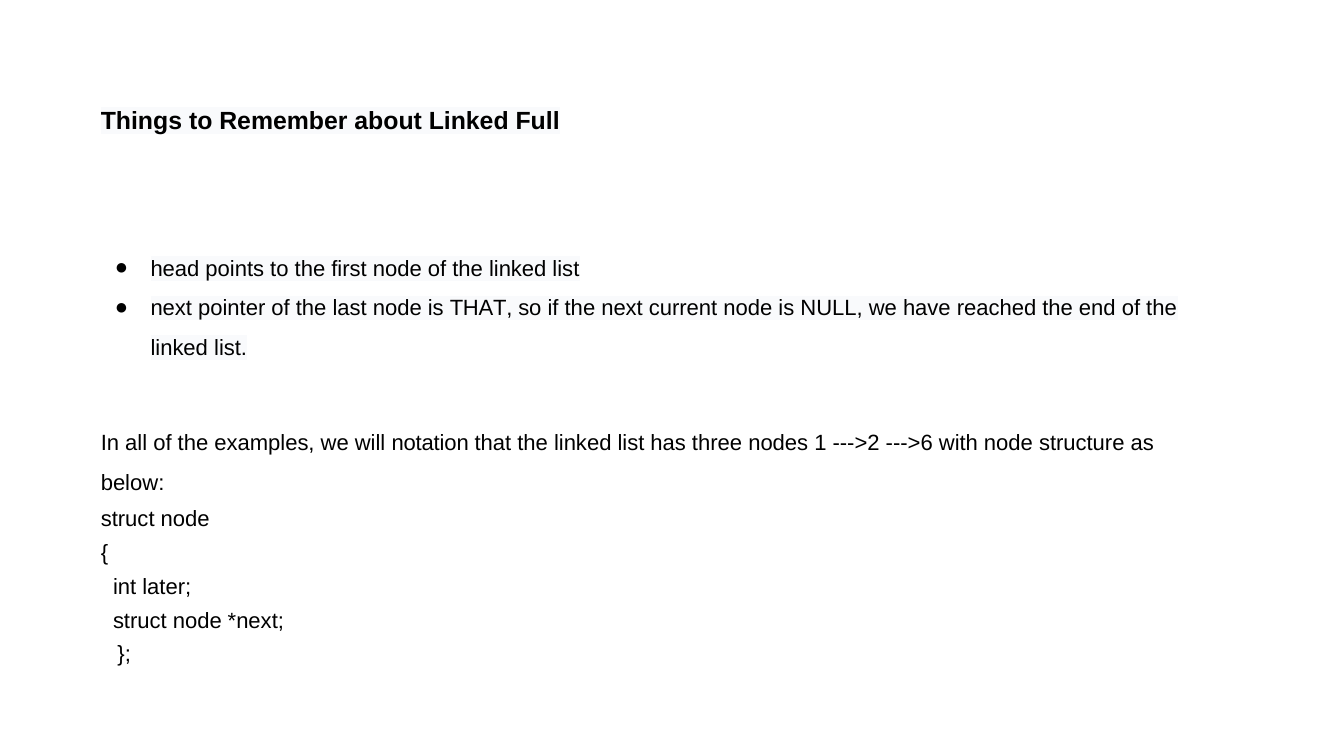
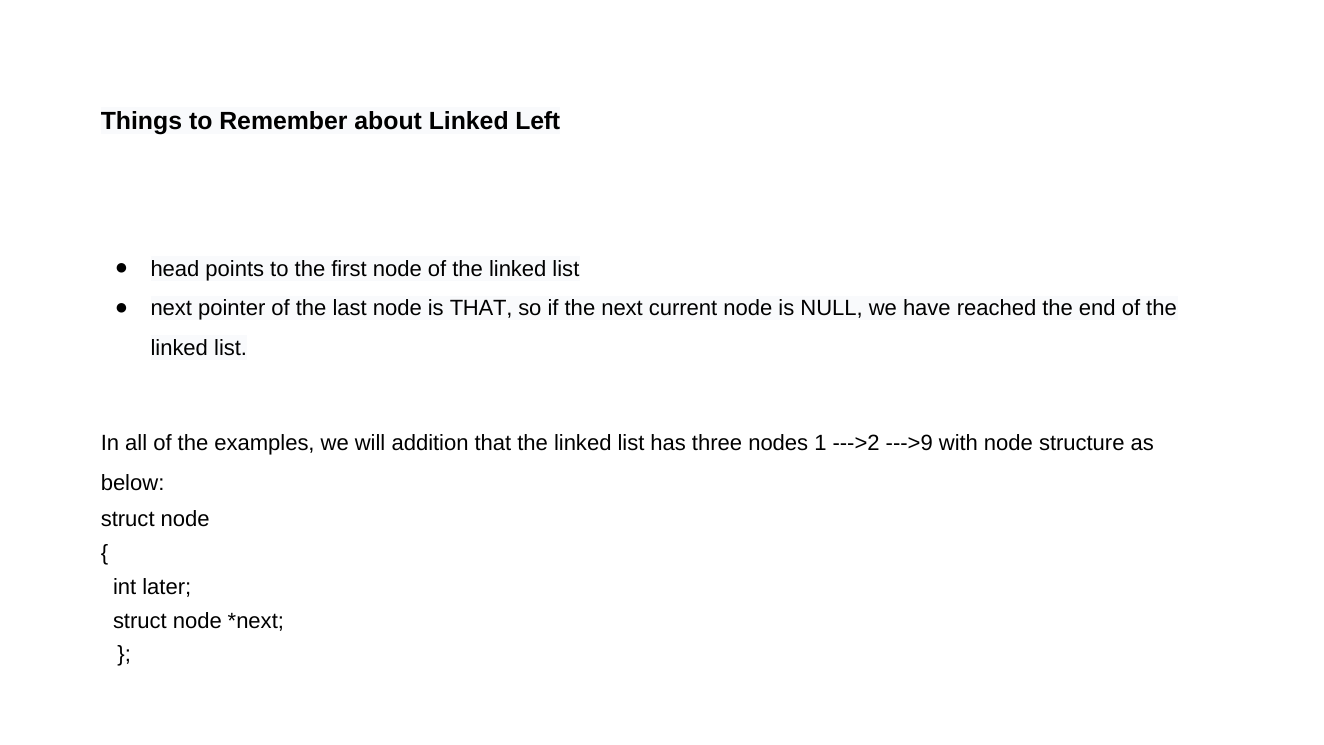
Full: Full -> Left
notation: notation -> addition
--->6: --->6 -> --->9
